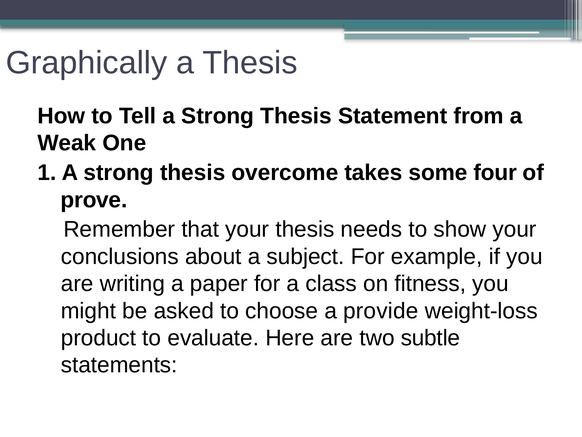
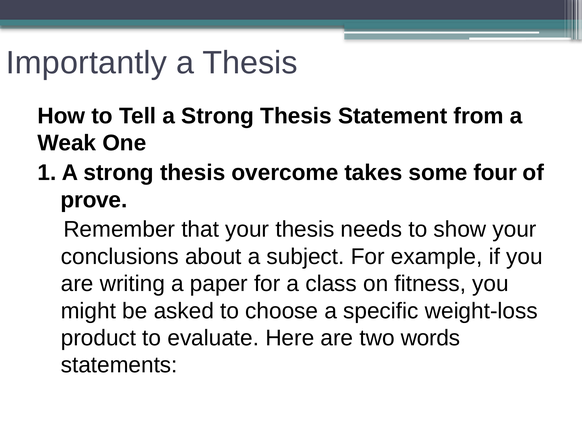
Graphically: Graphically -> Importantly
provide: provide -> specific
subtle: subtle -> words
